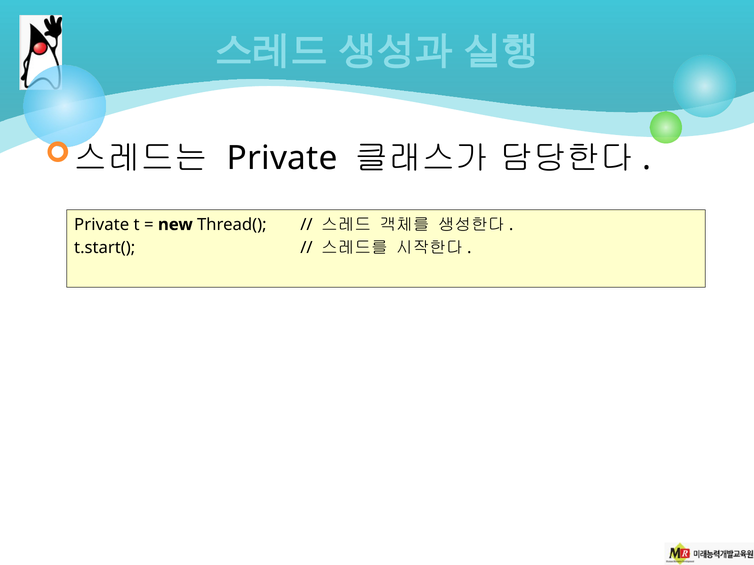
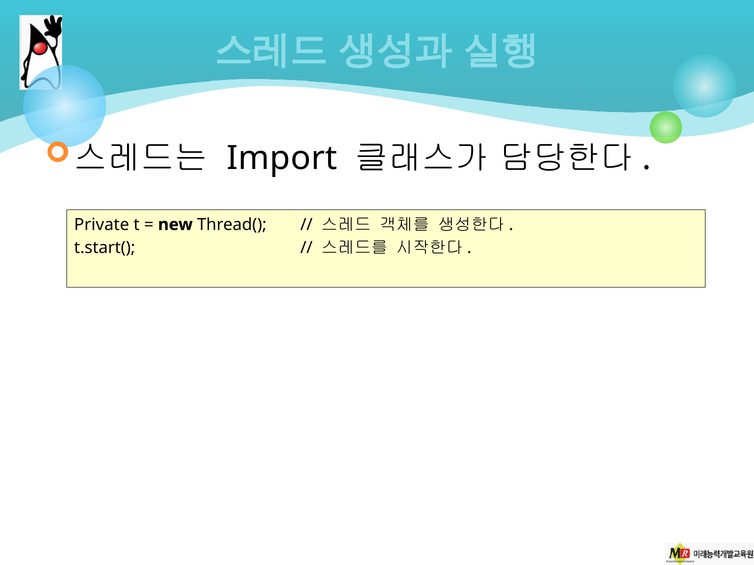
Private at (282, 158): Private -> Import
